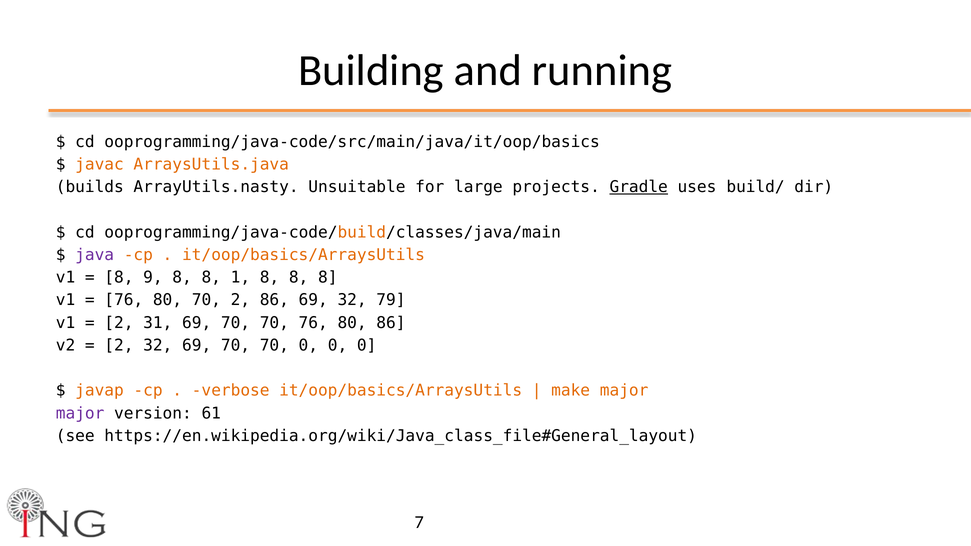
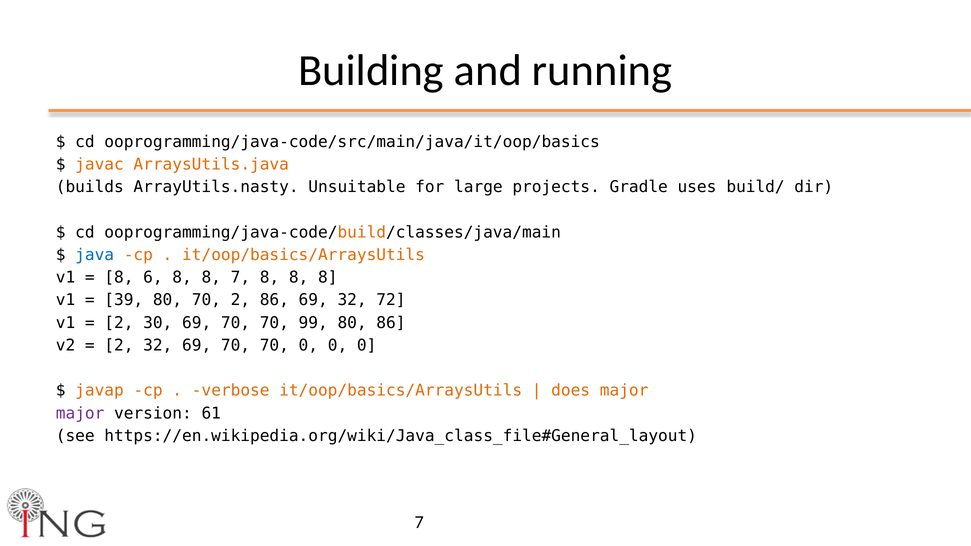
Gradle underline: present -> none
java colour: purple -> blue
9: 9 -> 6
8 1: 1 -> 7
76 at (124, 300): 76 -> 39
79: 79 -> 72
31: 31 -> 30
70 76: 76 -> 99
make: make -> does
